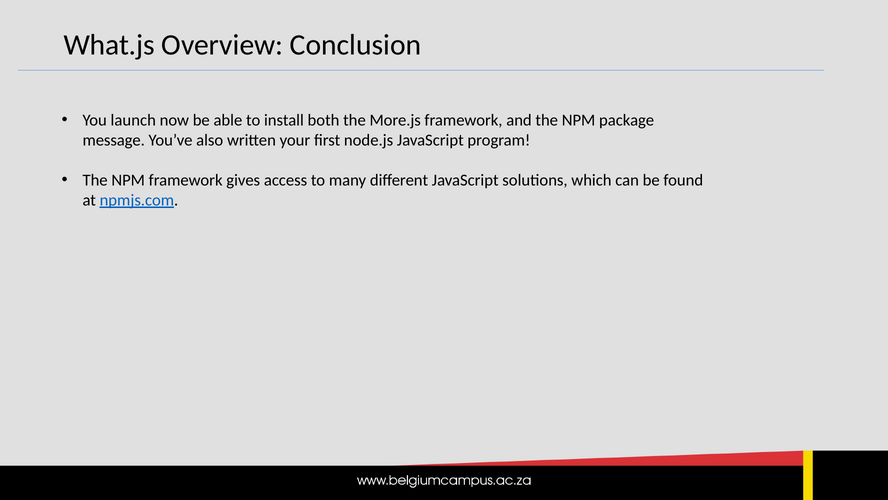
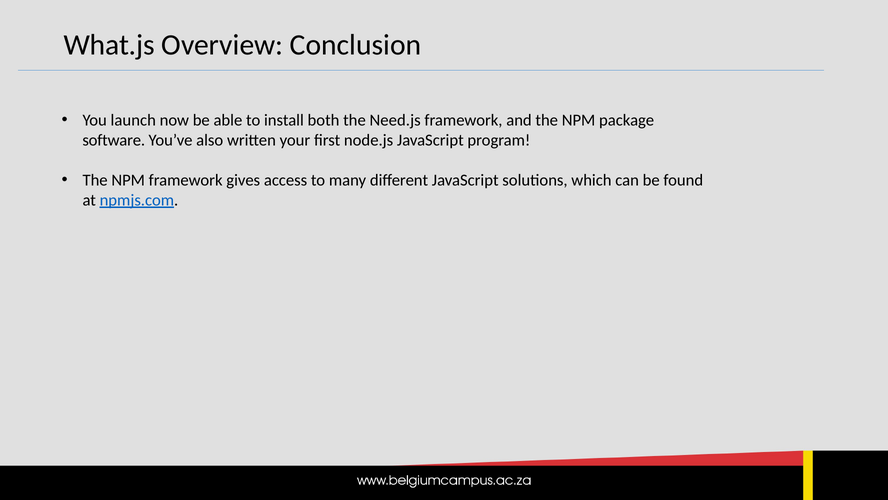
More.js: More.js -> Need.js
message: message -> software
